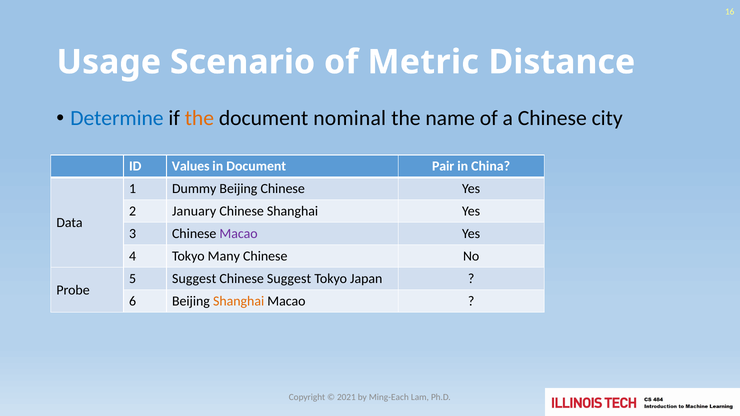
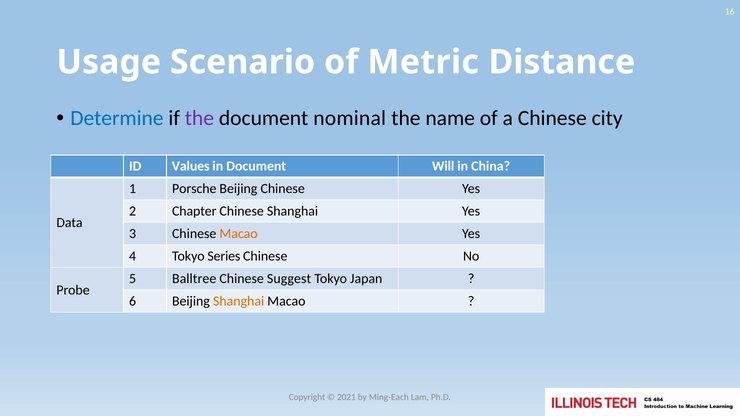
the at (199, 118) colour: orange -> purple
Pair: Pair -> Will
Dummy: Dummy -> Porsche
January: January -> Chapter
Macao at (239, 234) colour: purple -> orange
Many: Many -> Series
5 Suggest: Suggest -> Balltree
